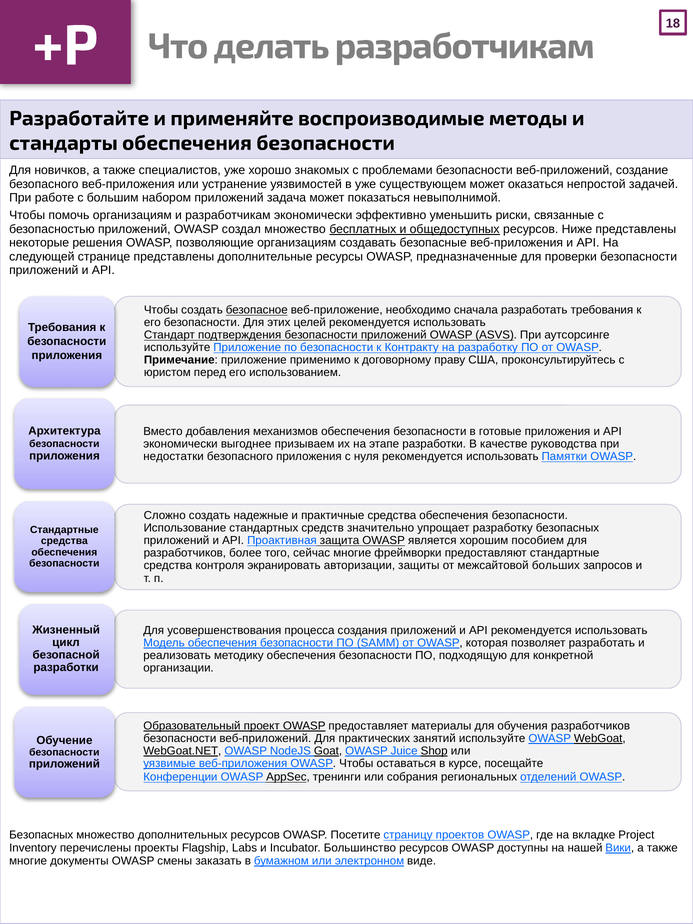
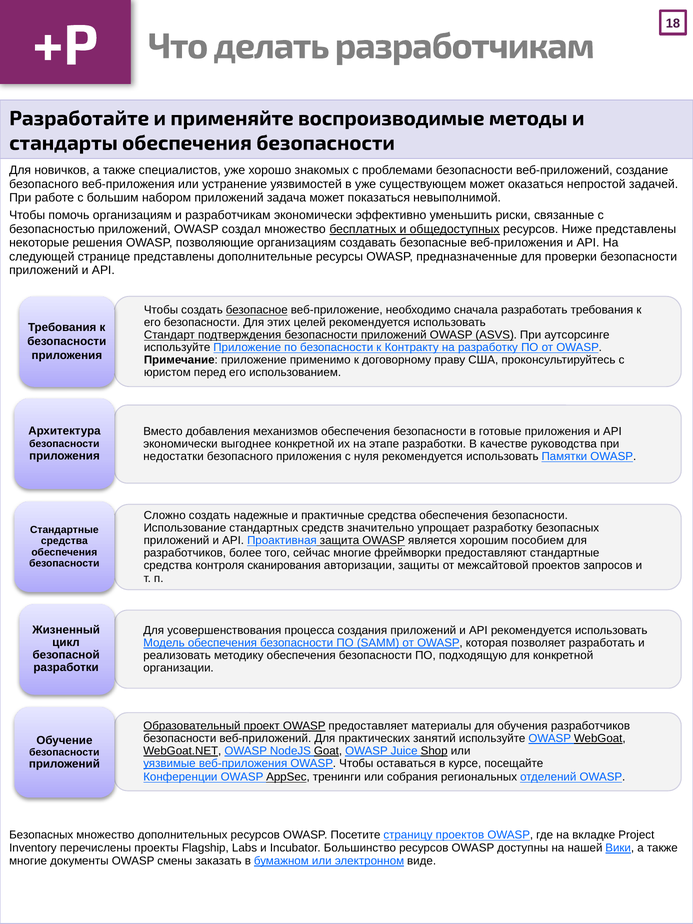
выгоднее призываем: призываем -> конкретной
экранировать: экранировать -> сканирования
межсайтовой больших: больших -> проектов
